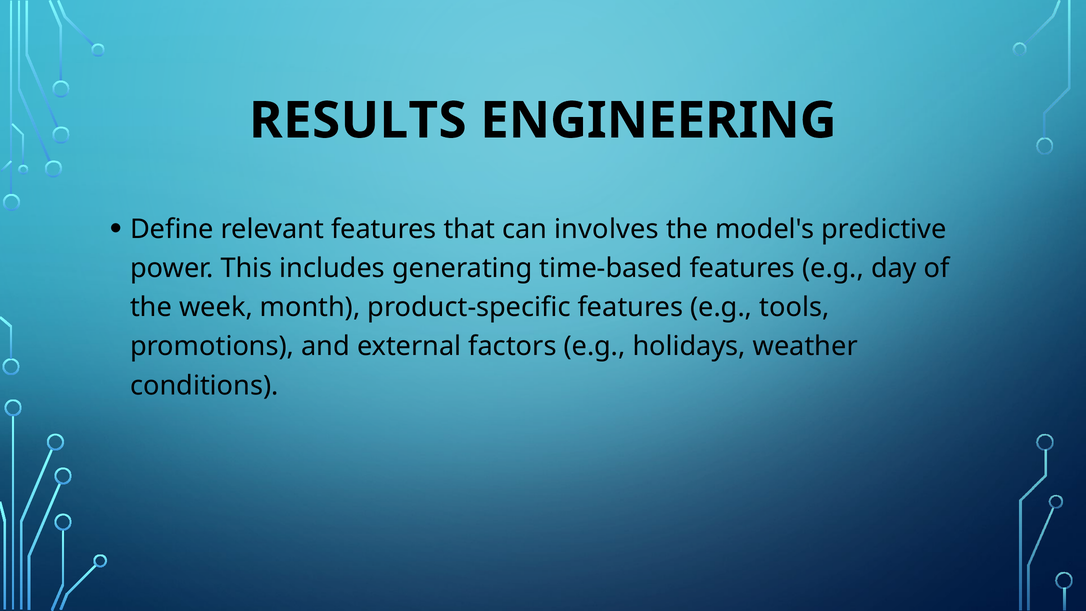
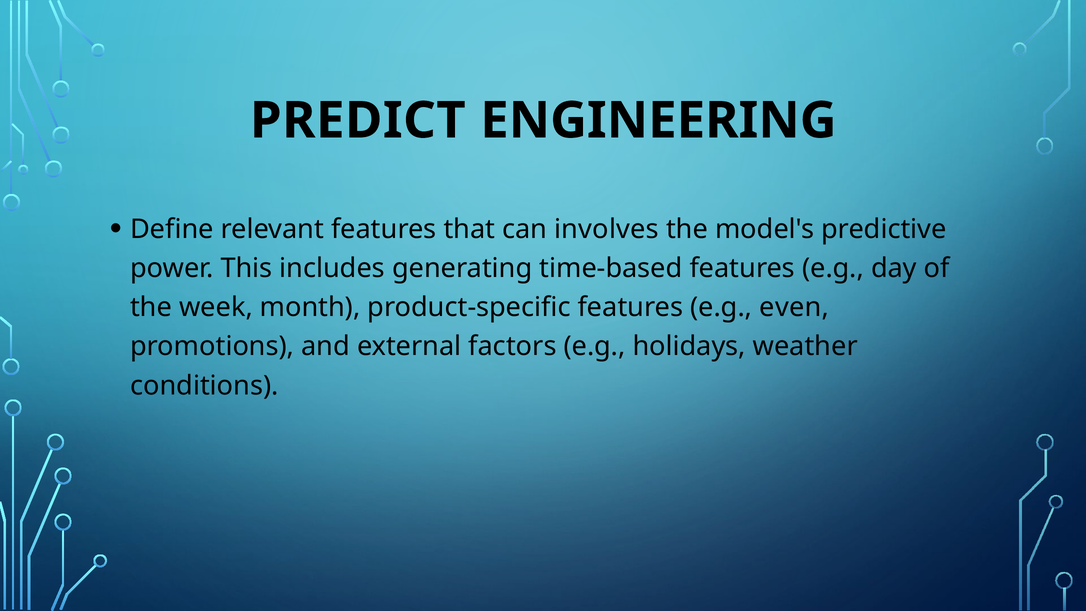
RESULTS: RESULTS -> PREDICT
tools: tools -> even
